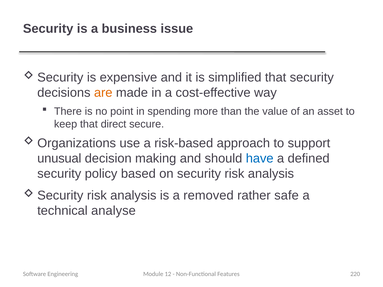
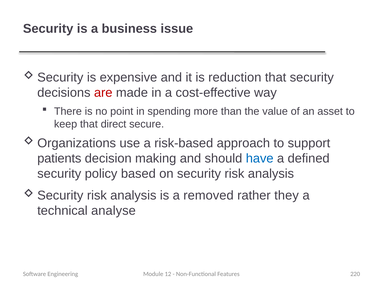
simplified: simplified -> reduction
are colour: orange -> red
unusual: unusual -> patients
safe: safe -> they
